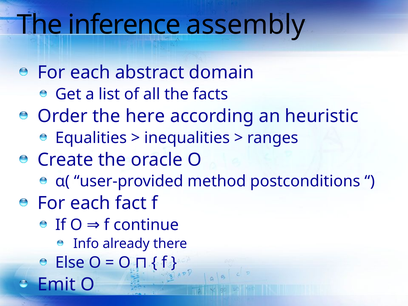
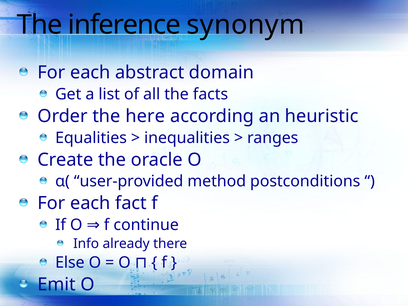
assembly: assembly -> synonym
